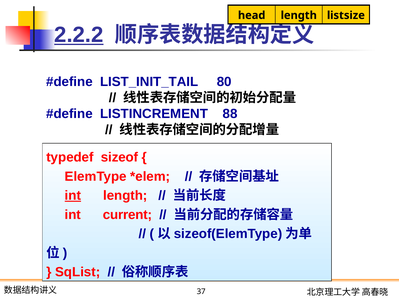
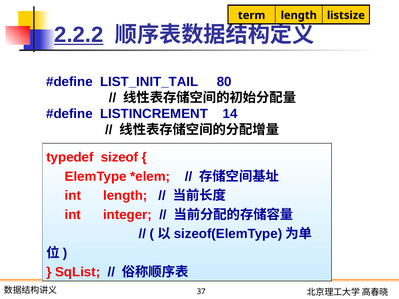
head: head -> term
88: 88 -> 14
int at (73, 196) underline: present -> none
current: current -> integer
